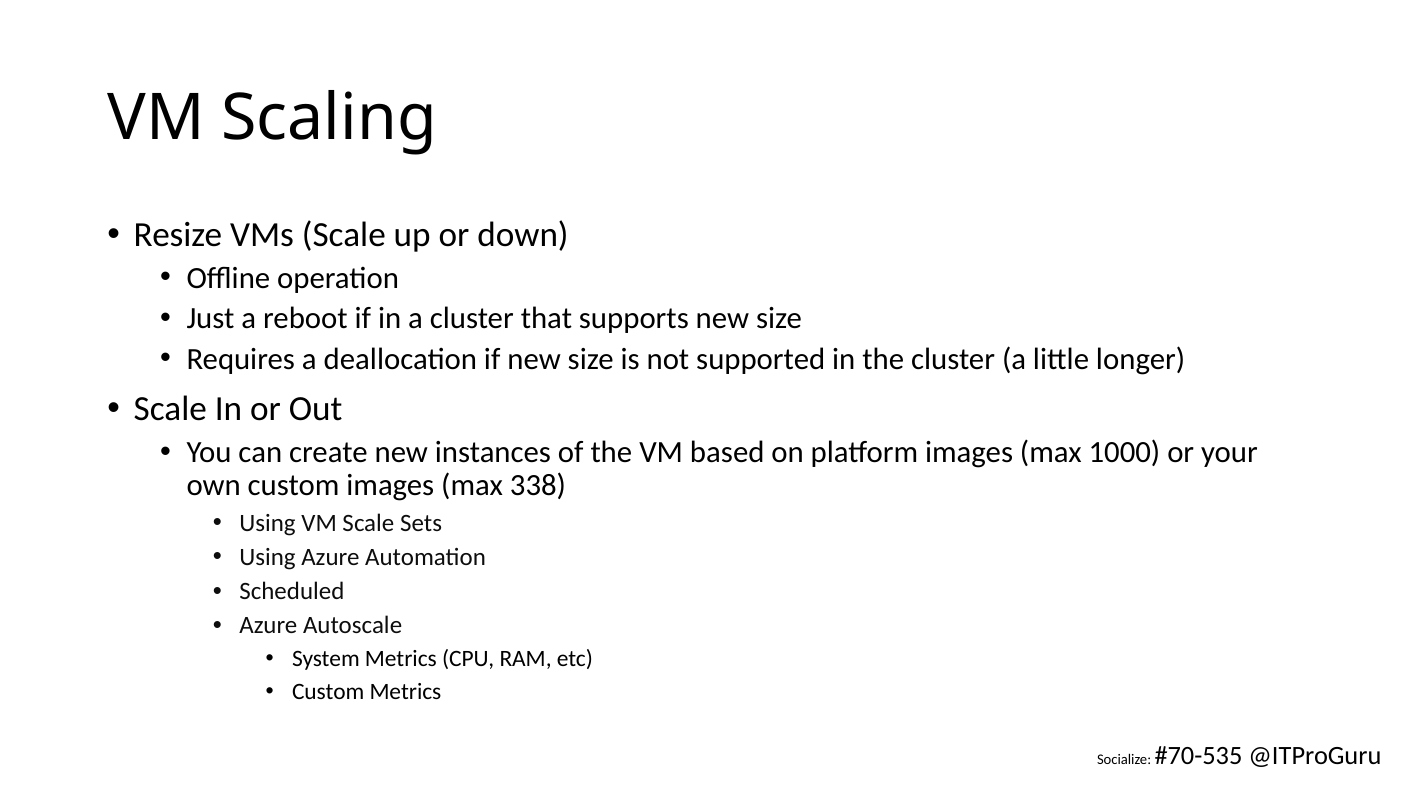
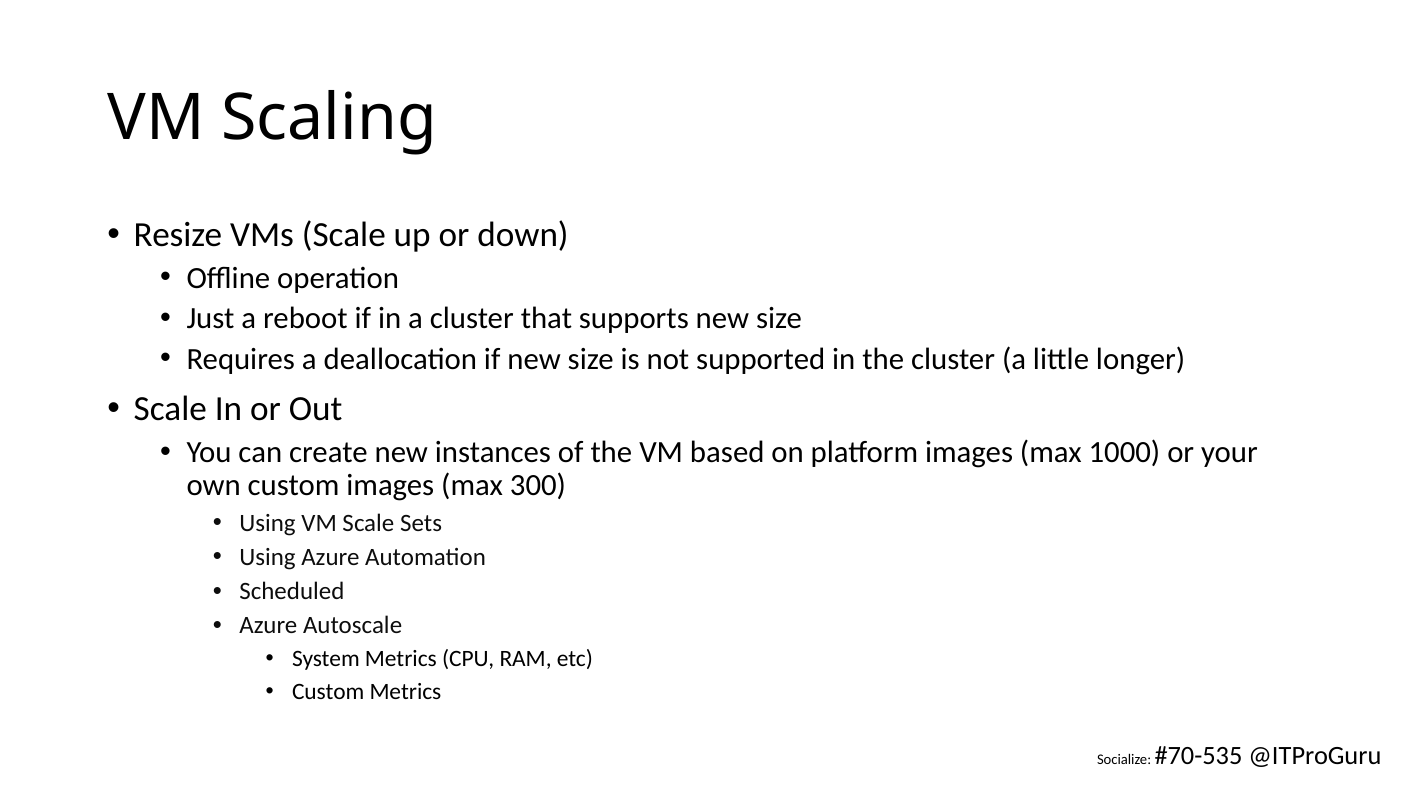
338: 338 -> 300
